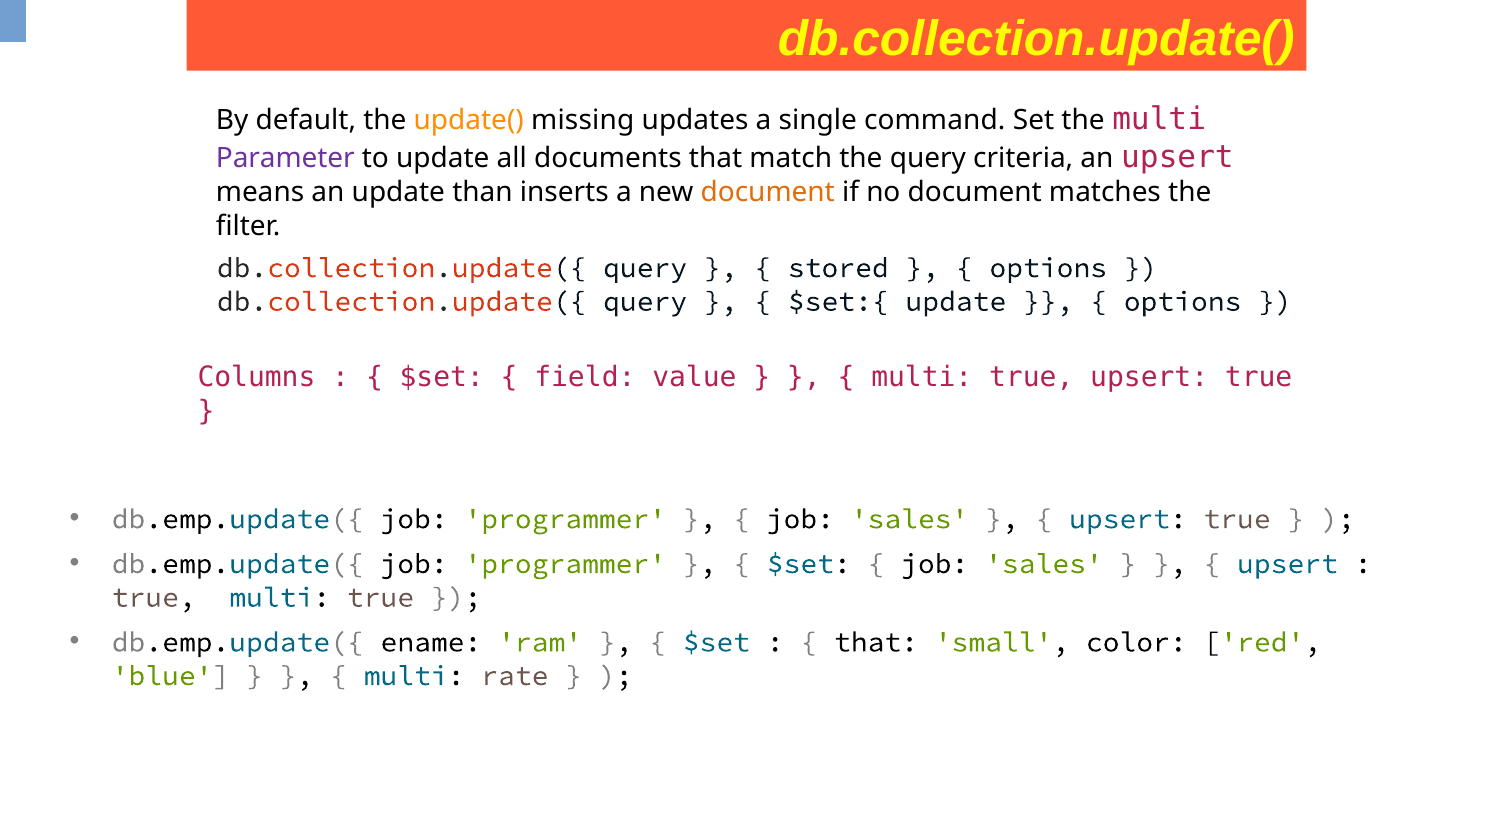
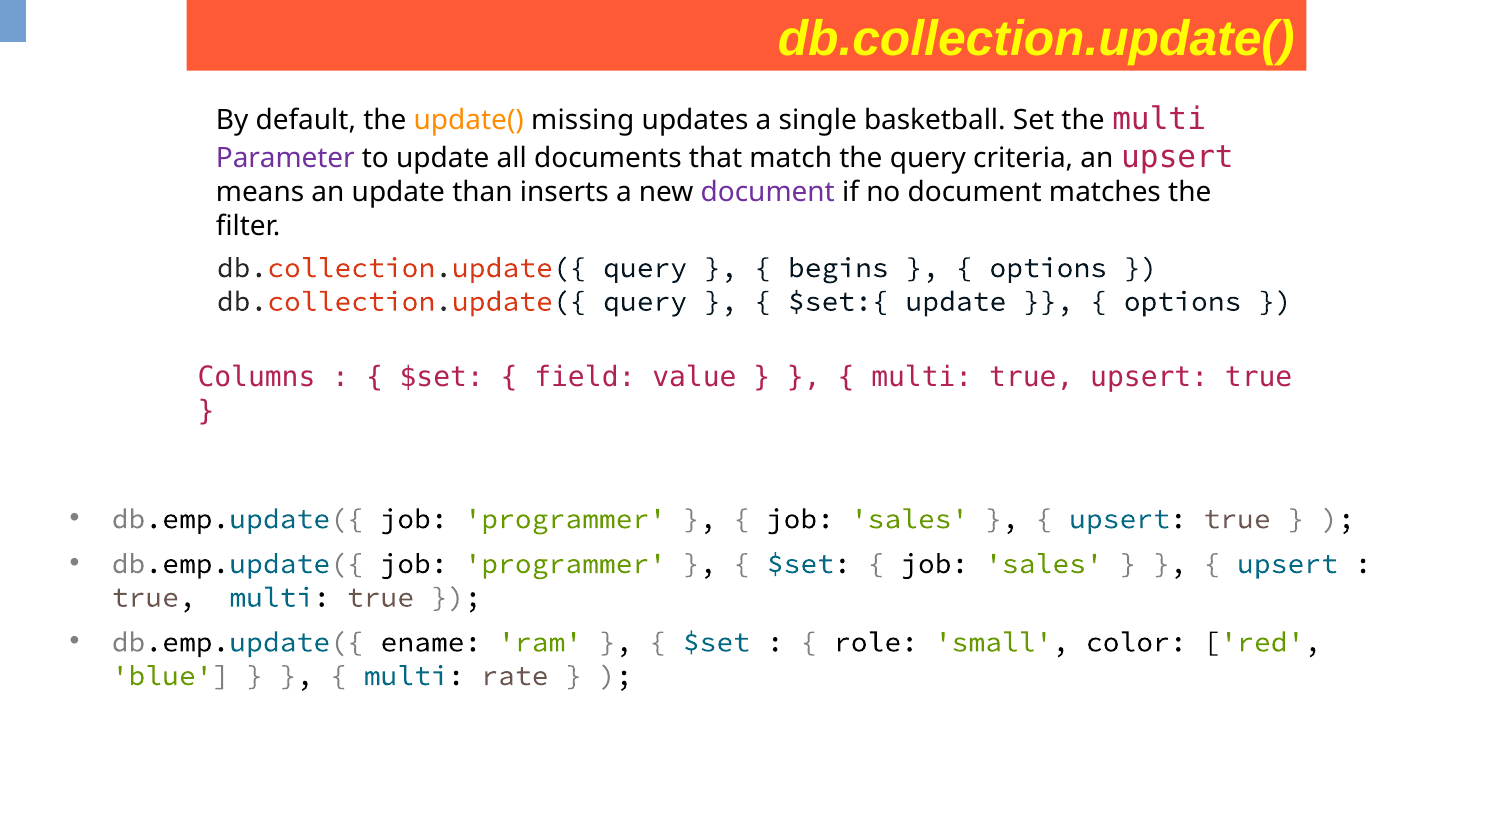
command: command -> basketball
document at (768, 192) colour: orange -> purple
stored: stored -> begins
that at (876, 642): that -> role
